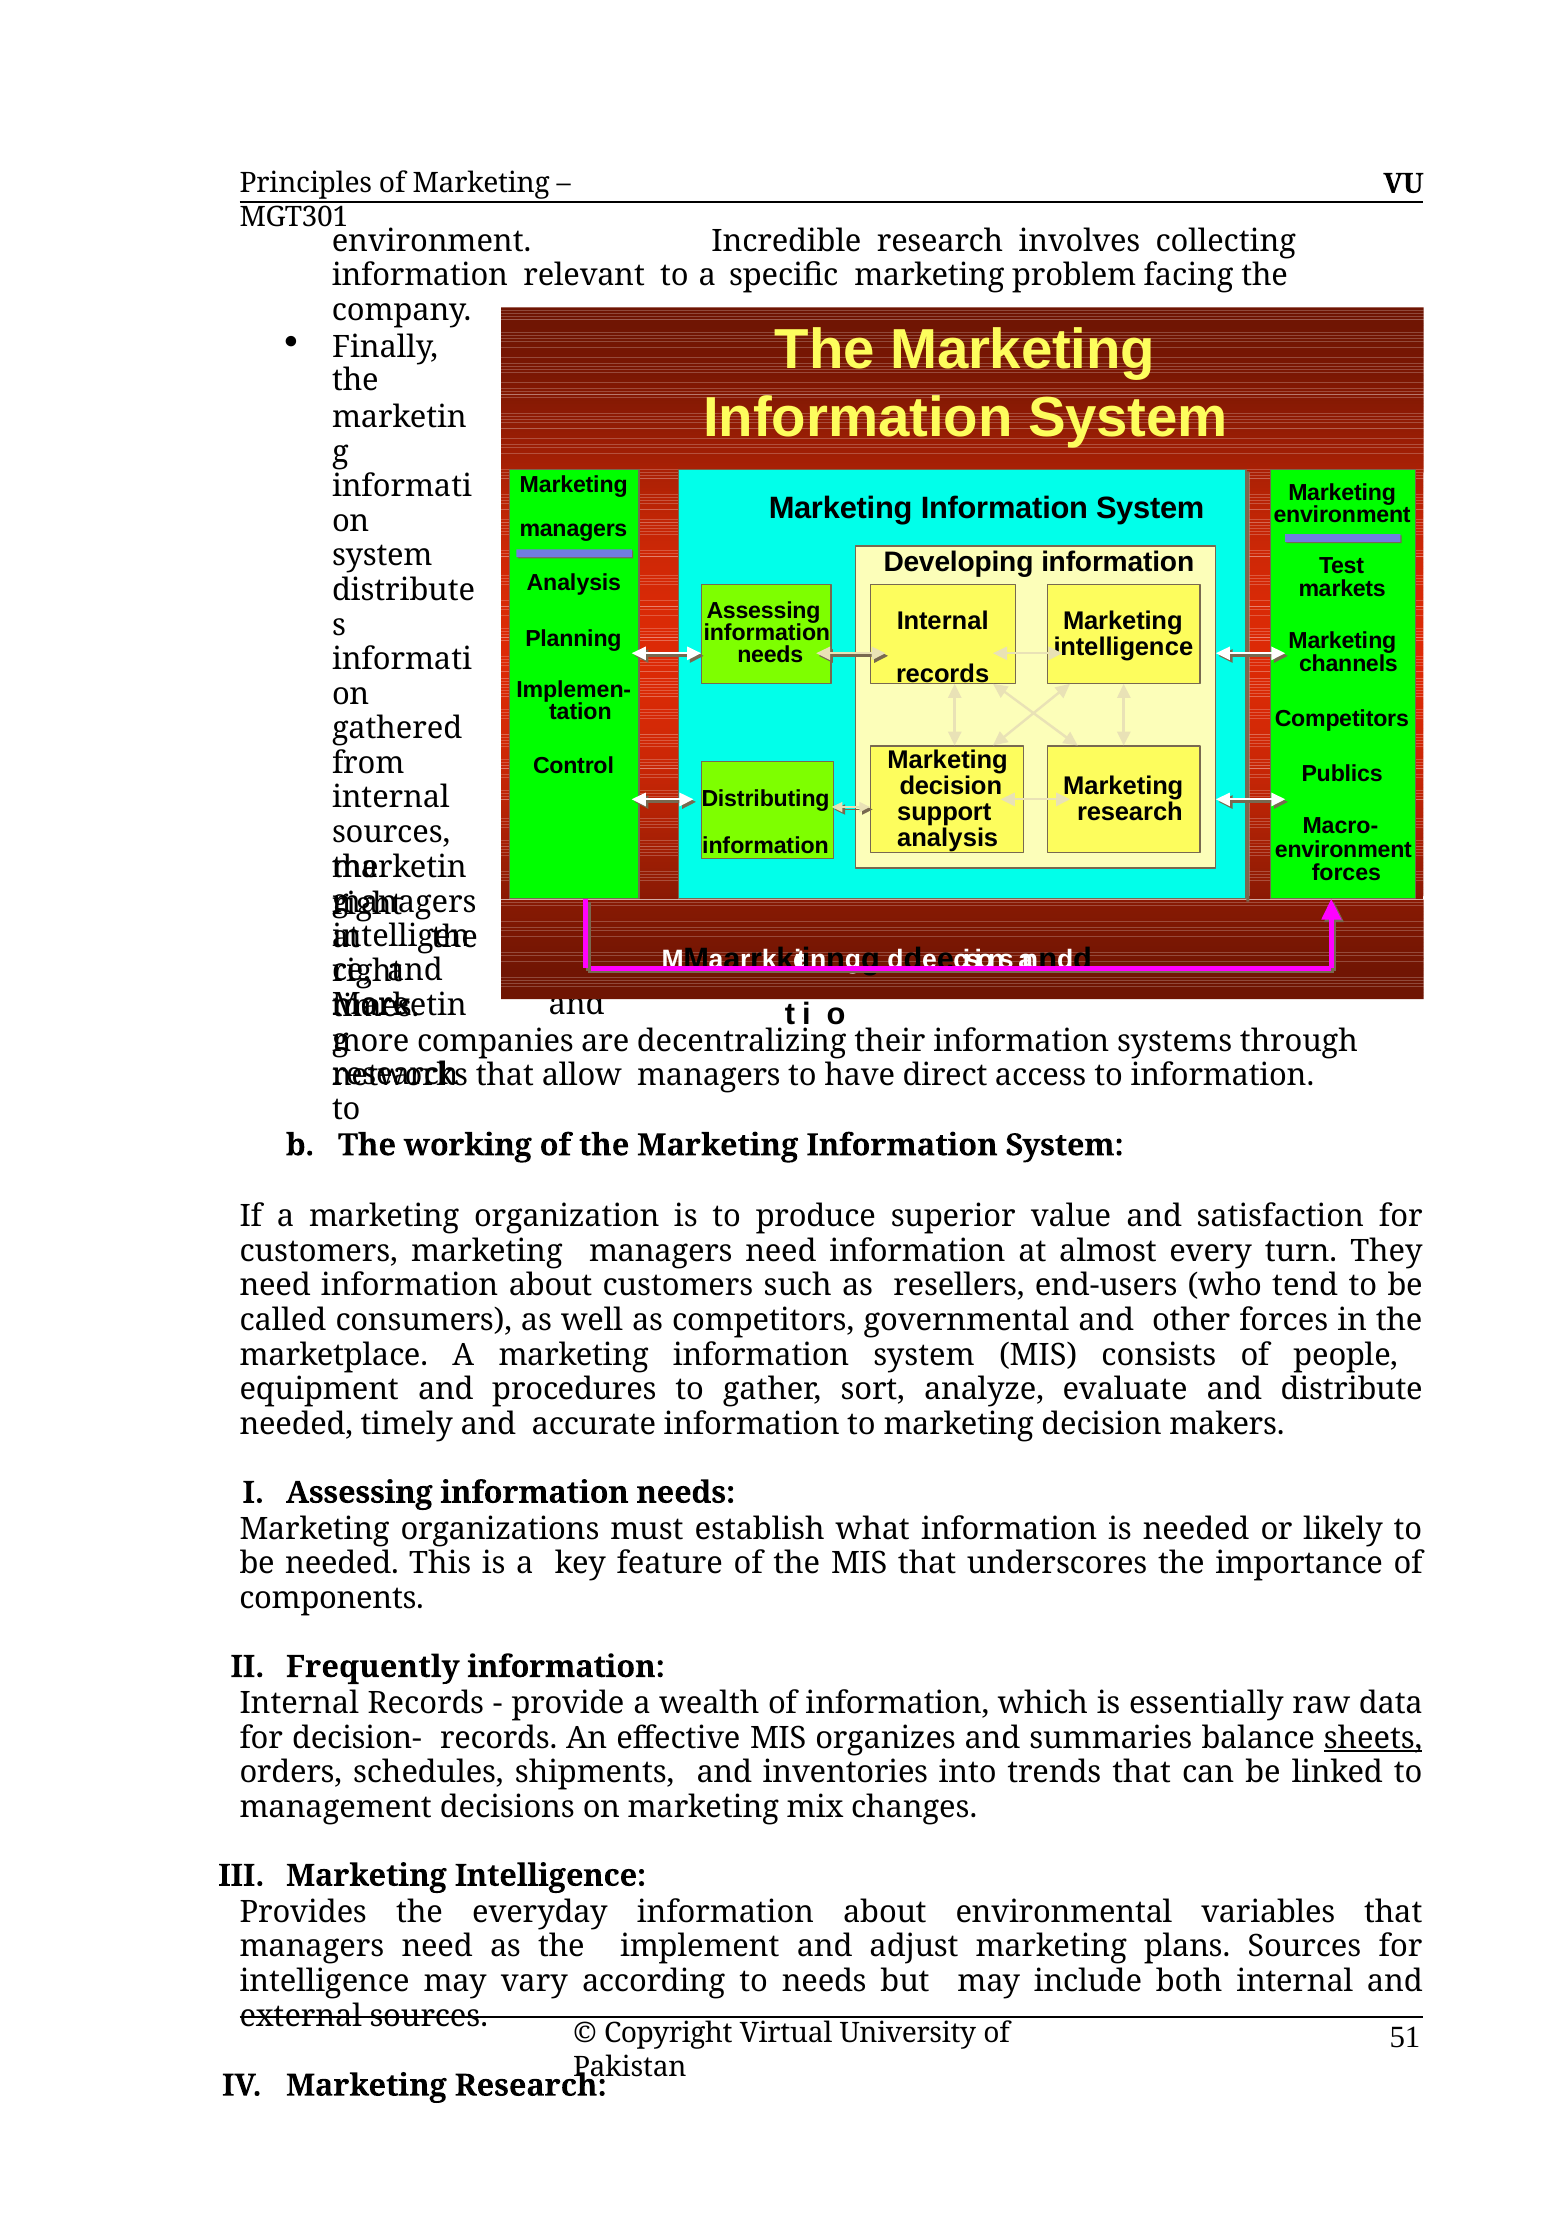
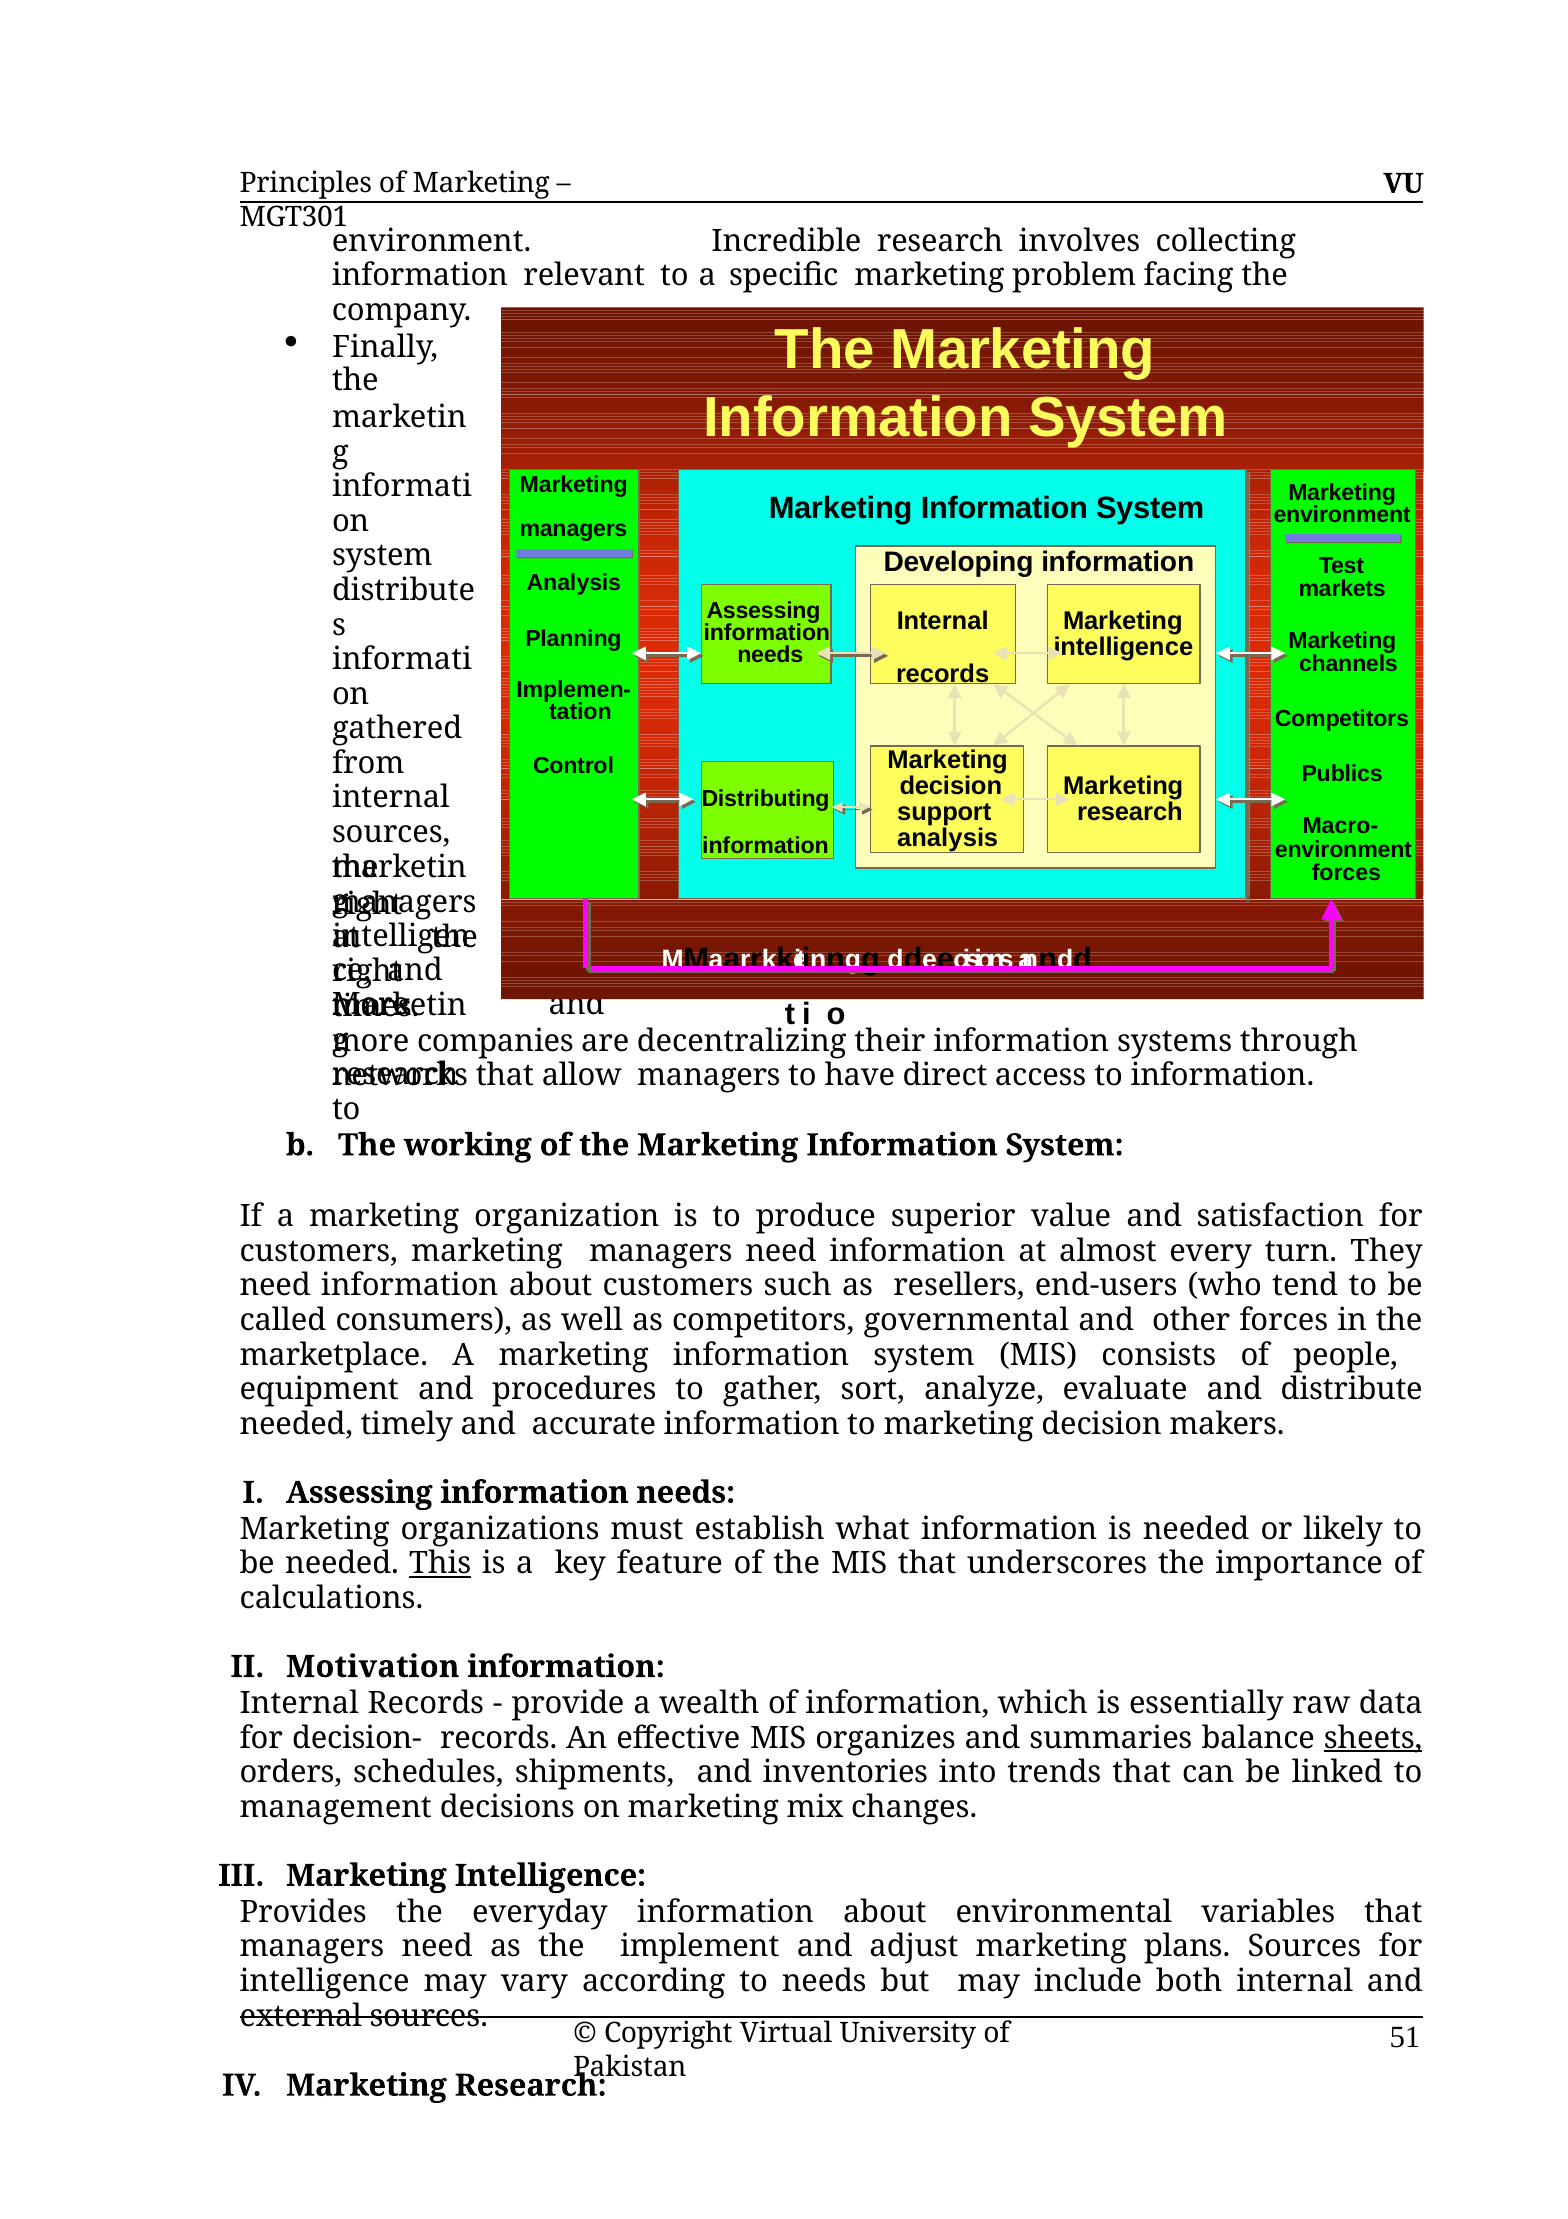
This underline: none -> present
components: components -> calculations
Frequently: Frequently -> Motivation
